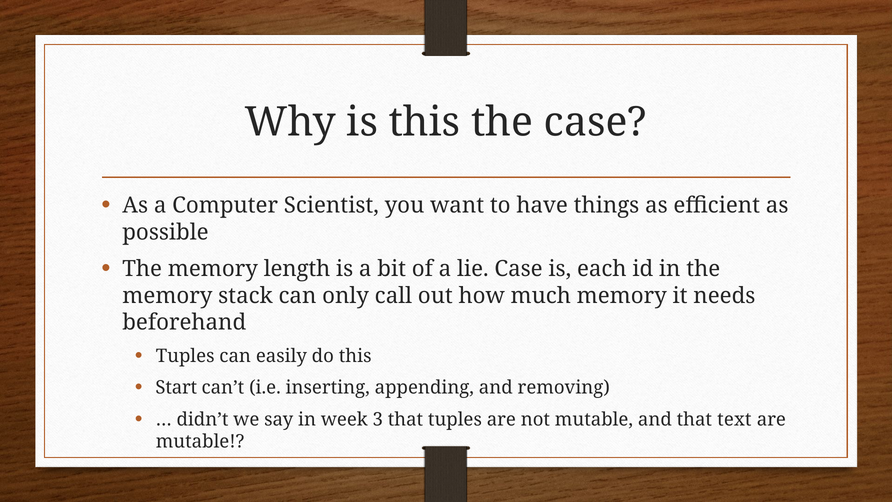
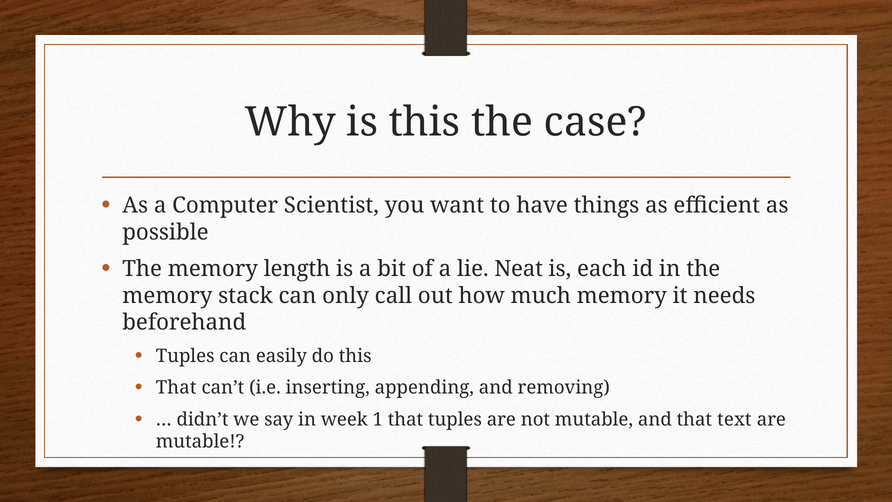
lie Case: Case -> Neat
Start at (176, 388): Start -> That
3: 3 -> 1
